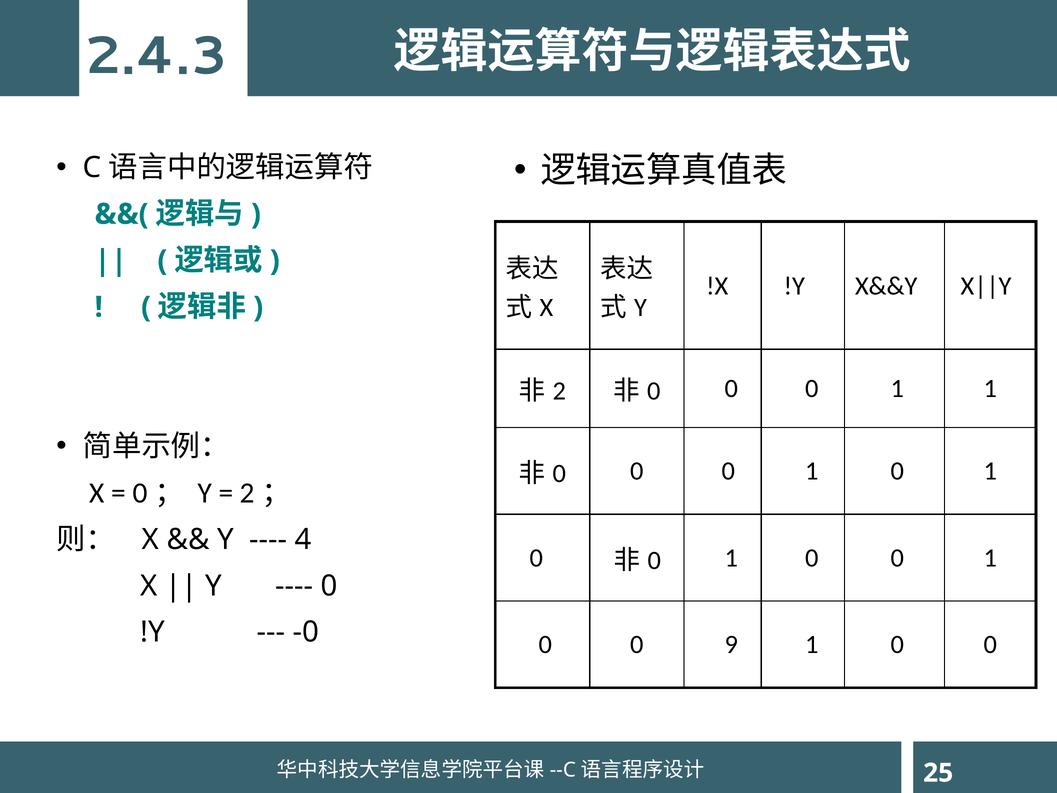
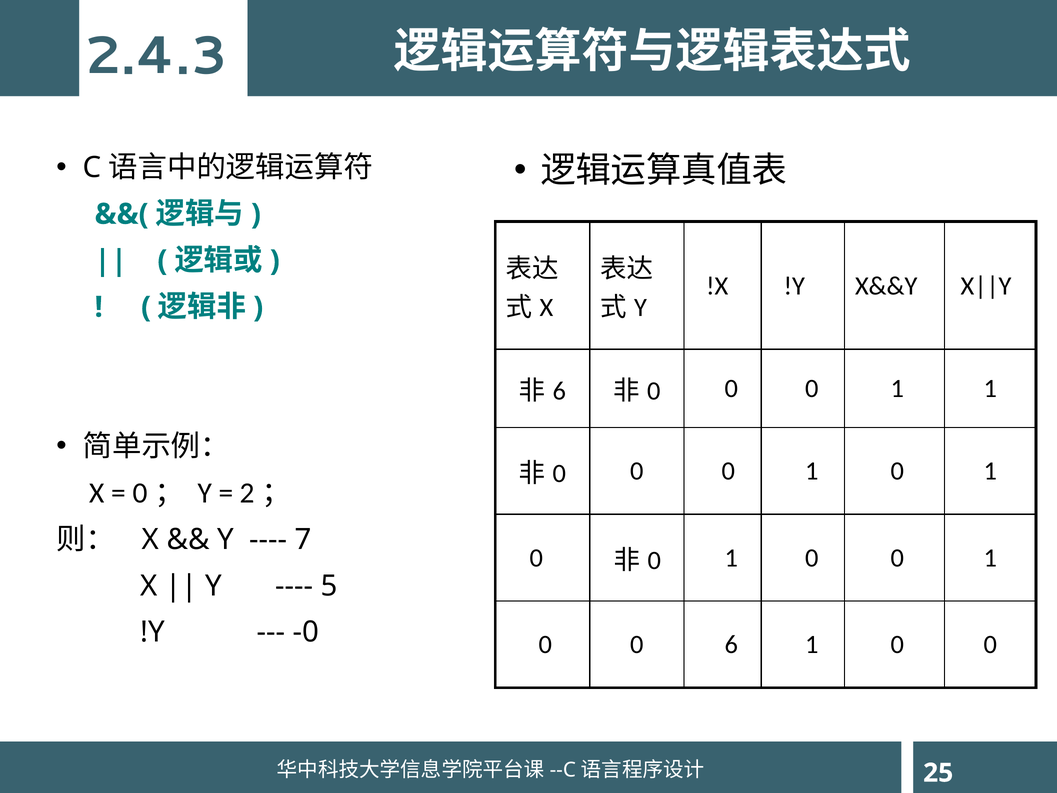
2 at (559, 391): 2 -> 6
4: 4 -> 7
0 at (329, 586): 0 -> 5
0 9: 9 -> 6
